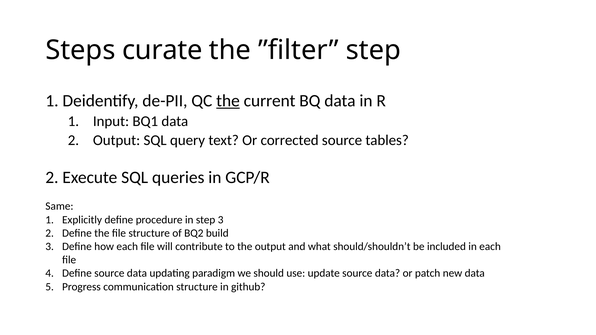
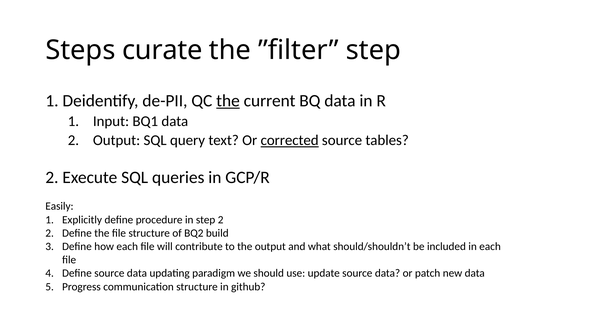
corrected underline: none -> present
Same: Same -> Easily
step 3: 3 -> 2
